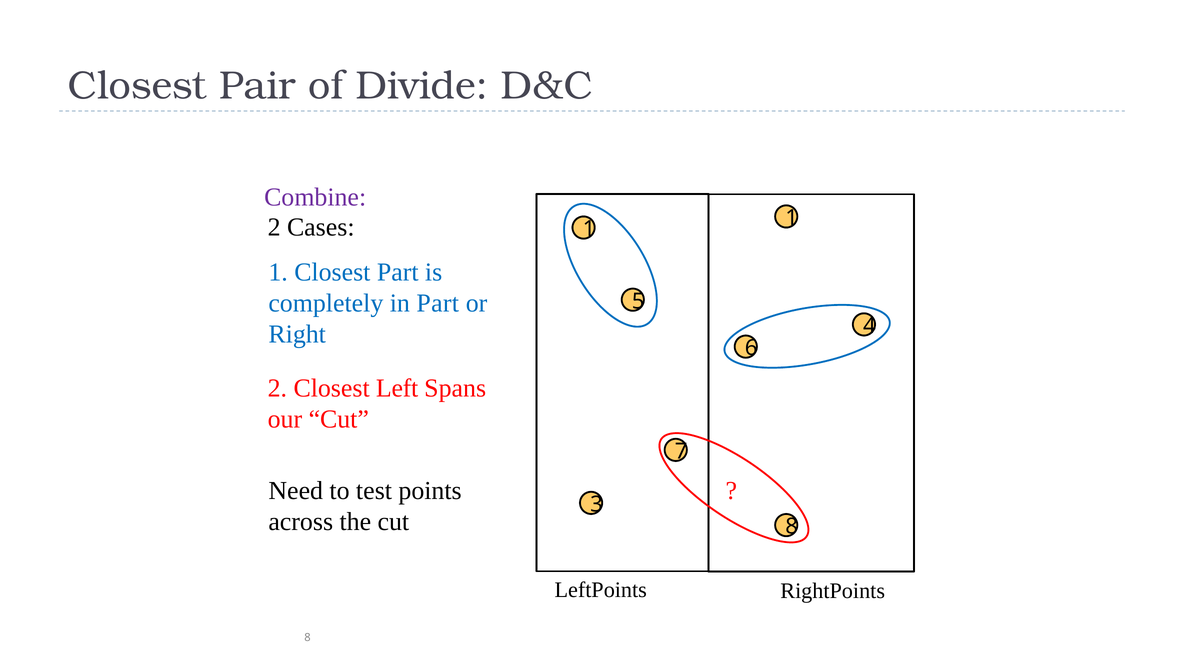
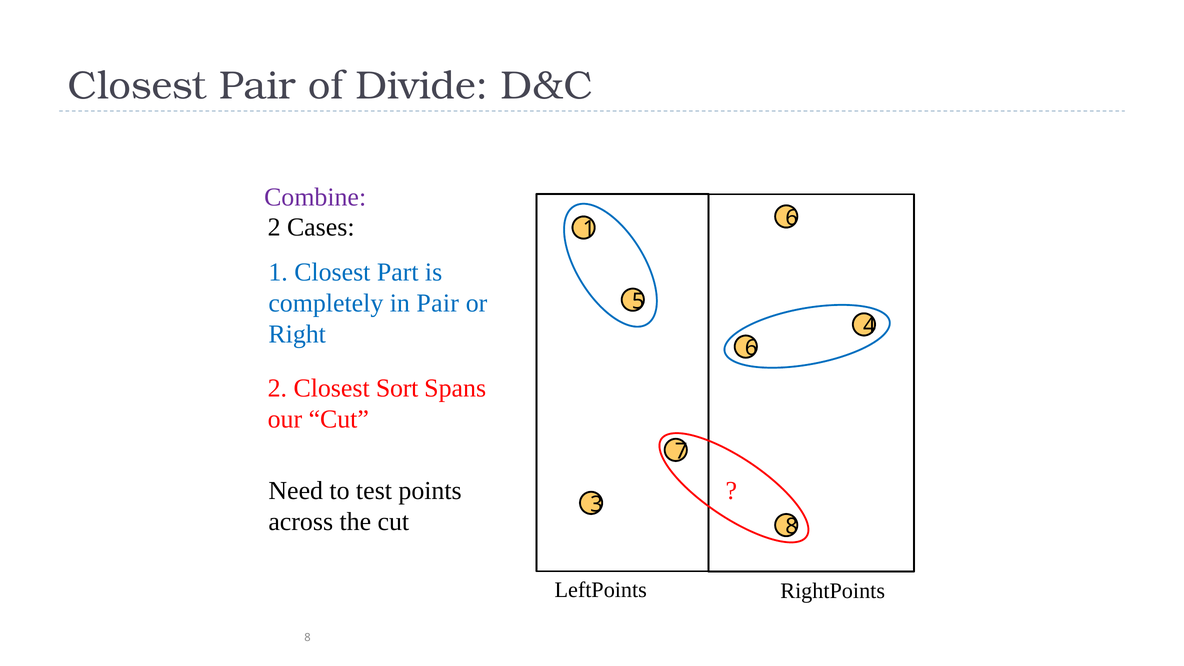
1 1: 1 -> 6
in Part: Part -> Pair
Left: Left -> Sort
